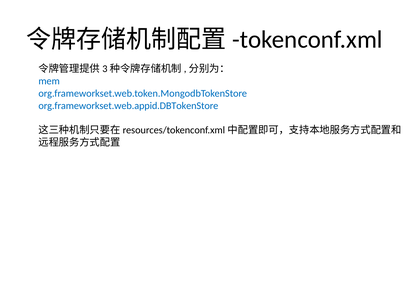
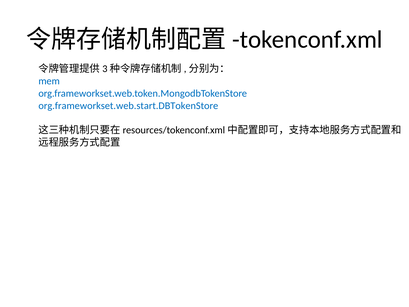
org.frameworkset.web.appid.DBTokenStore: org.frameworkset.web.appid.DBTokenStore -> org.frameworkset.web.start.DBTokenStore
